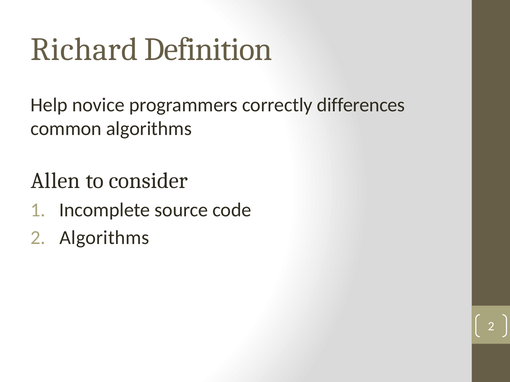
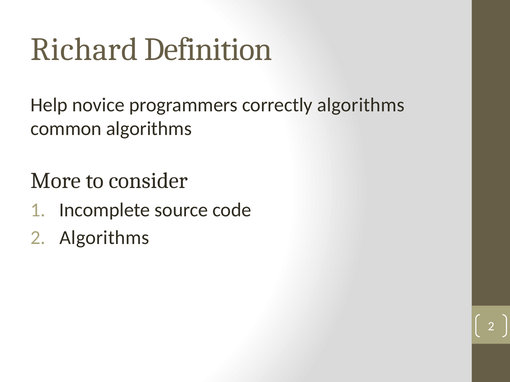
correctly differences: differences -> algorithms
Allen: Allen -> More
